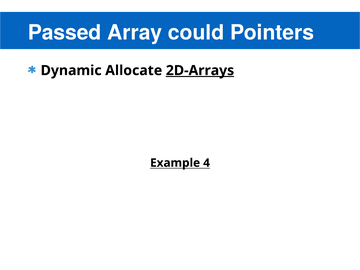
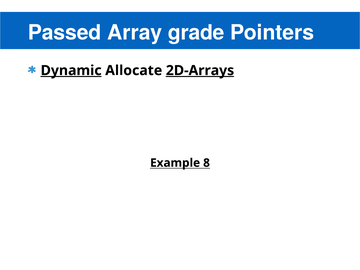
could: could -> grade
Dynamic underline: none -> present
4: 4 -> 8
